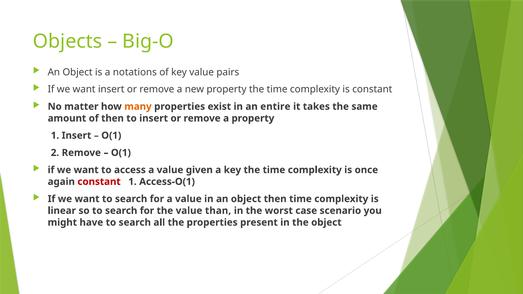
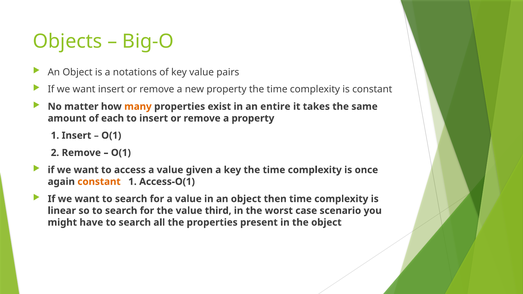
of then: then -> each
constant at (99, 182) colour: red -> orange
than: than -> third
